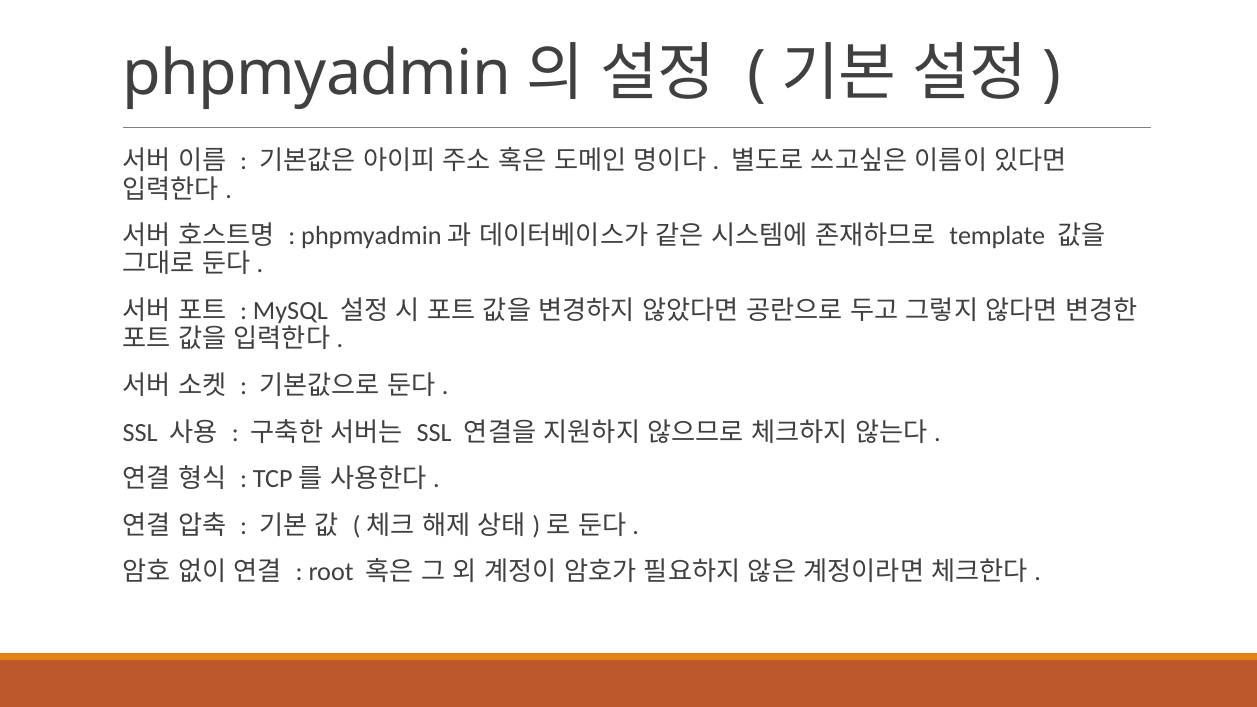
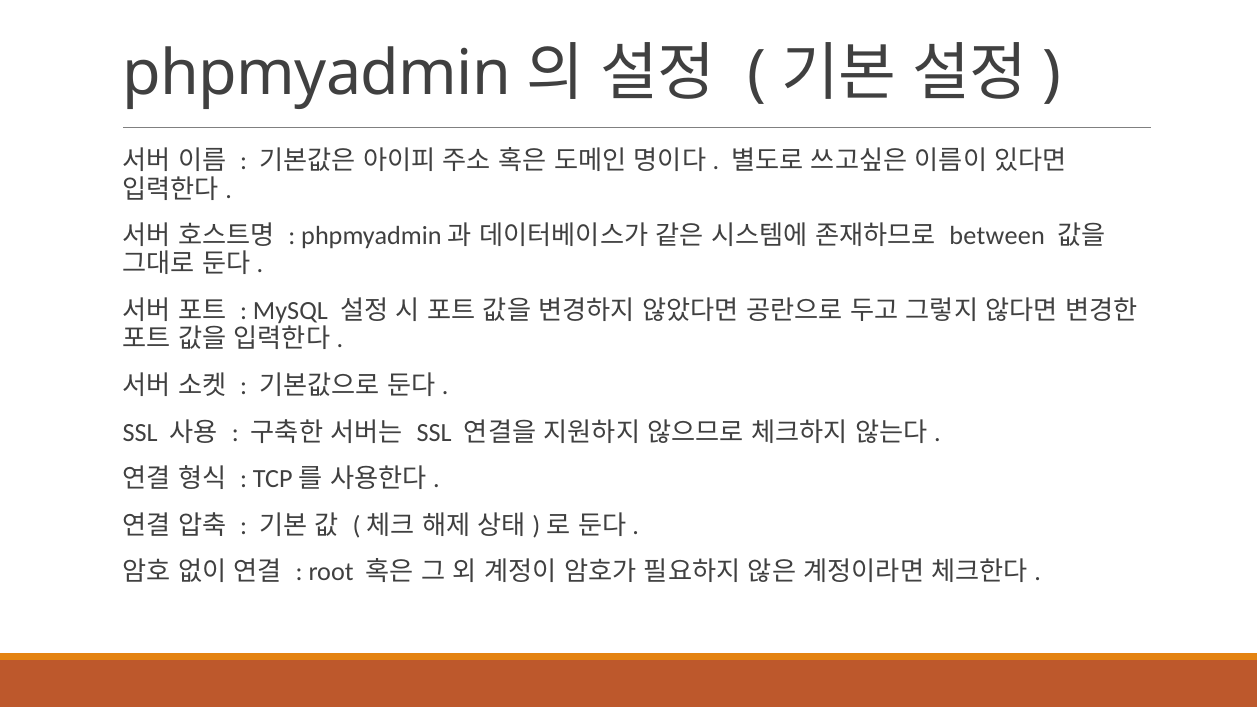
template: template -> between
